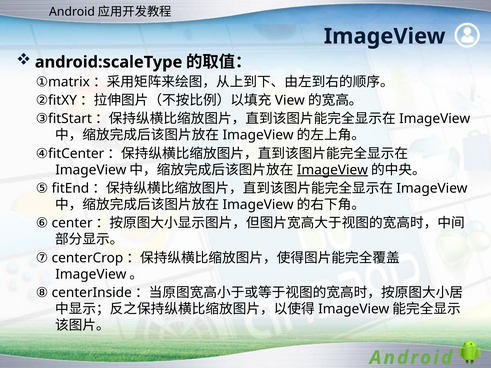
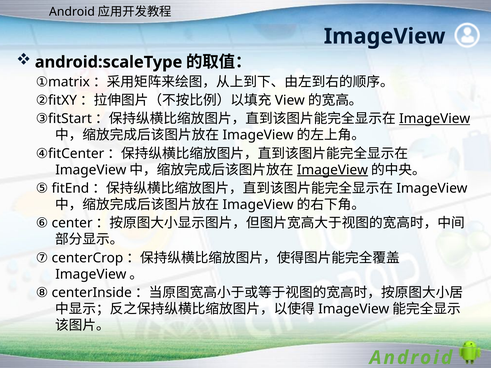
ImageView at (435, 119) underline: none -> present
